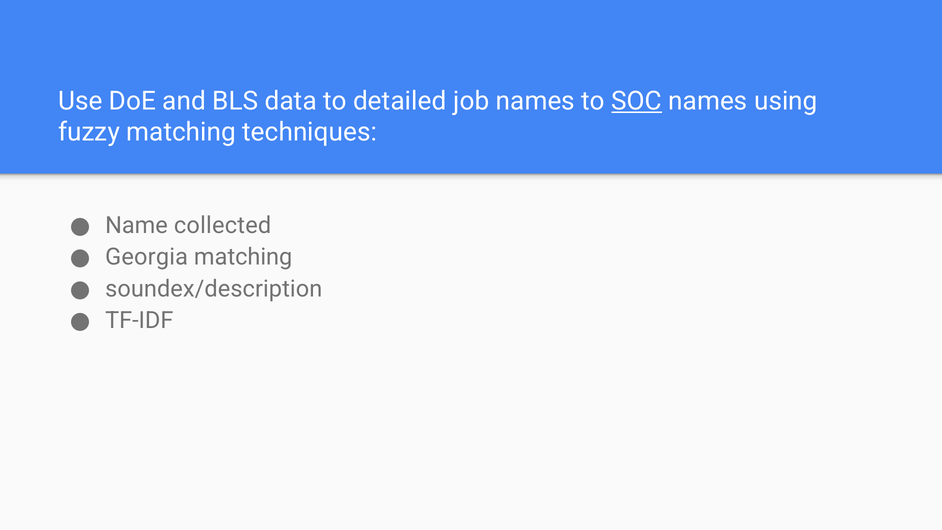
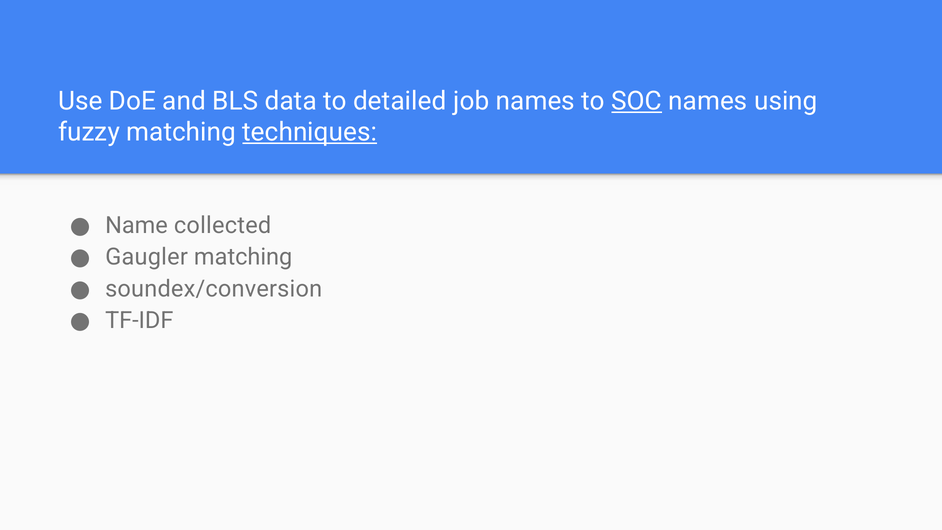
techniques underline: none -> present
Georgia: Georgia -> Gaugler
soundex/description: soundex/description -> soundex/conversion
